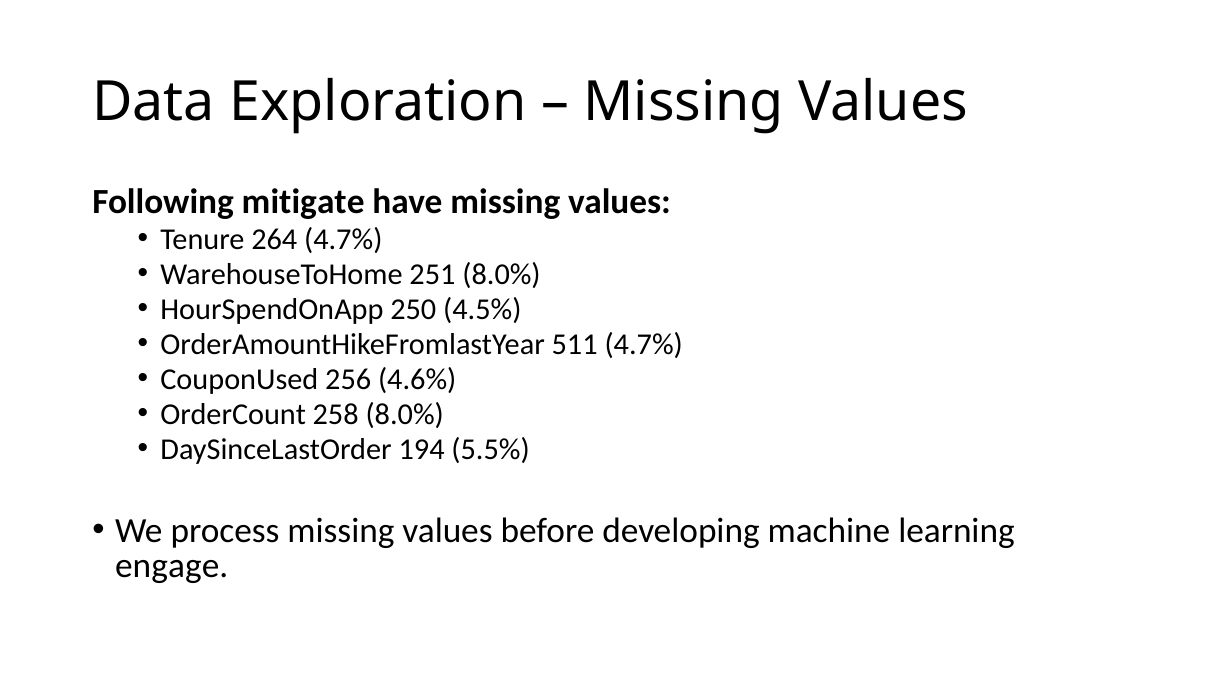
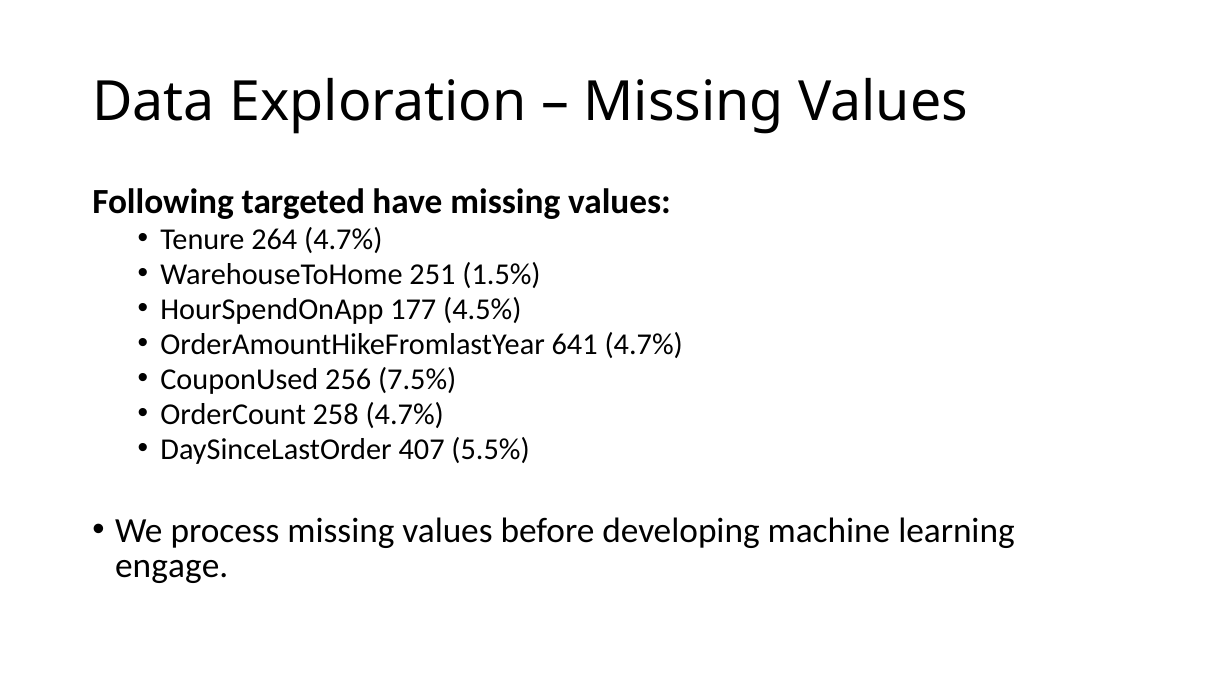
mitigate: mitigate -> targeted
251 8.0%: 8.0% -> 1.5%
250: 250 -> 177
511: 511 -> 641
4.6%: 4.6% -> 7.5%
258 8.0%: 8.0% -> 4.7%
194: 194 -> 407
